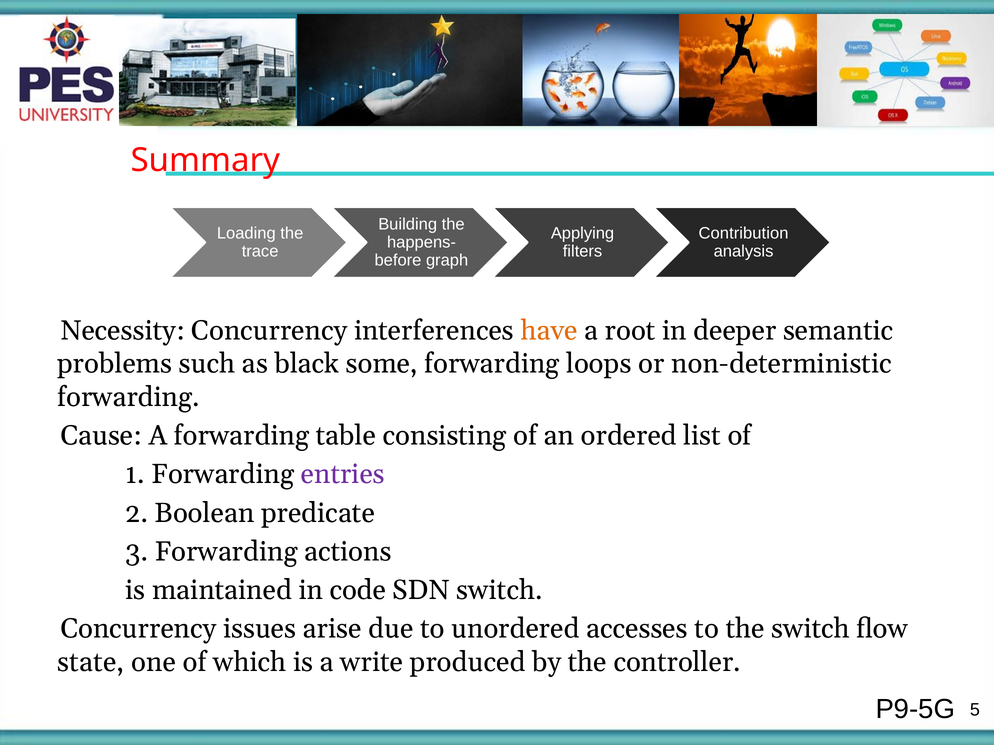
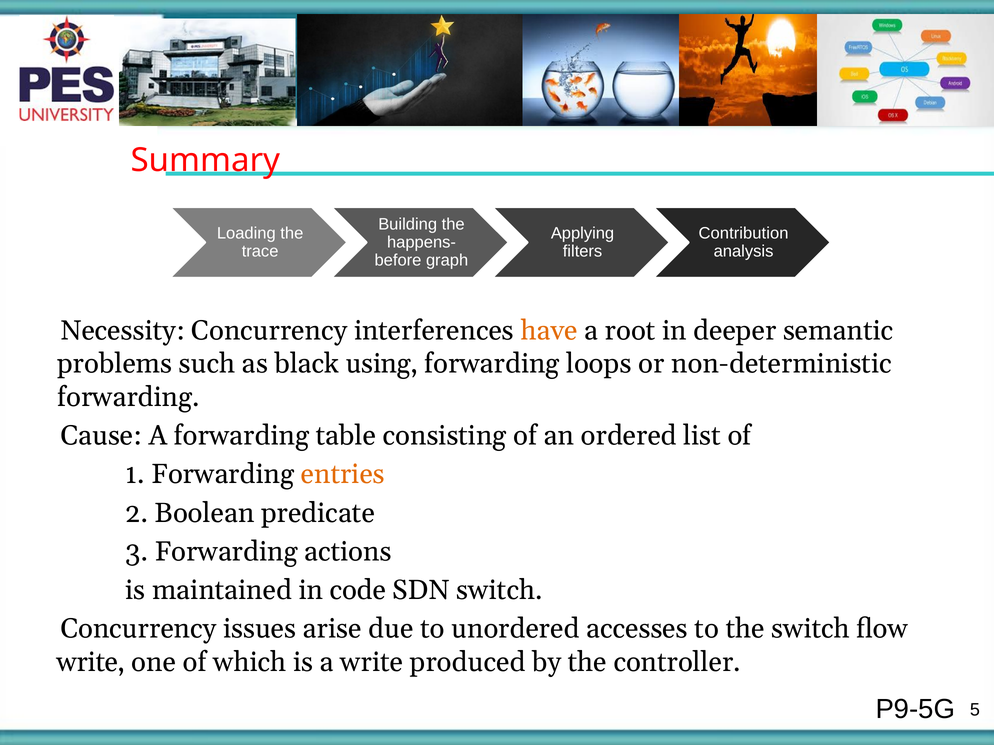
some: some -> using
entries colour: purple -> orange
state at (91, 662): state -> write
